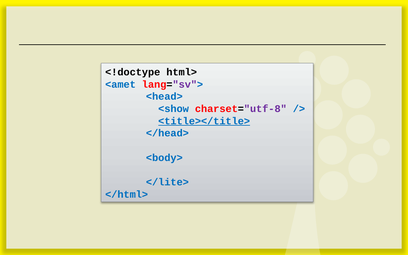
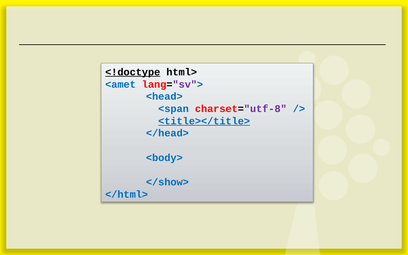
<!doctype underline: none -> present
<show: <show -> <span
</lite>: </lite> -> </show>
